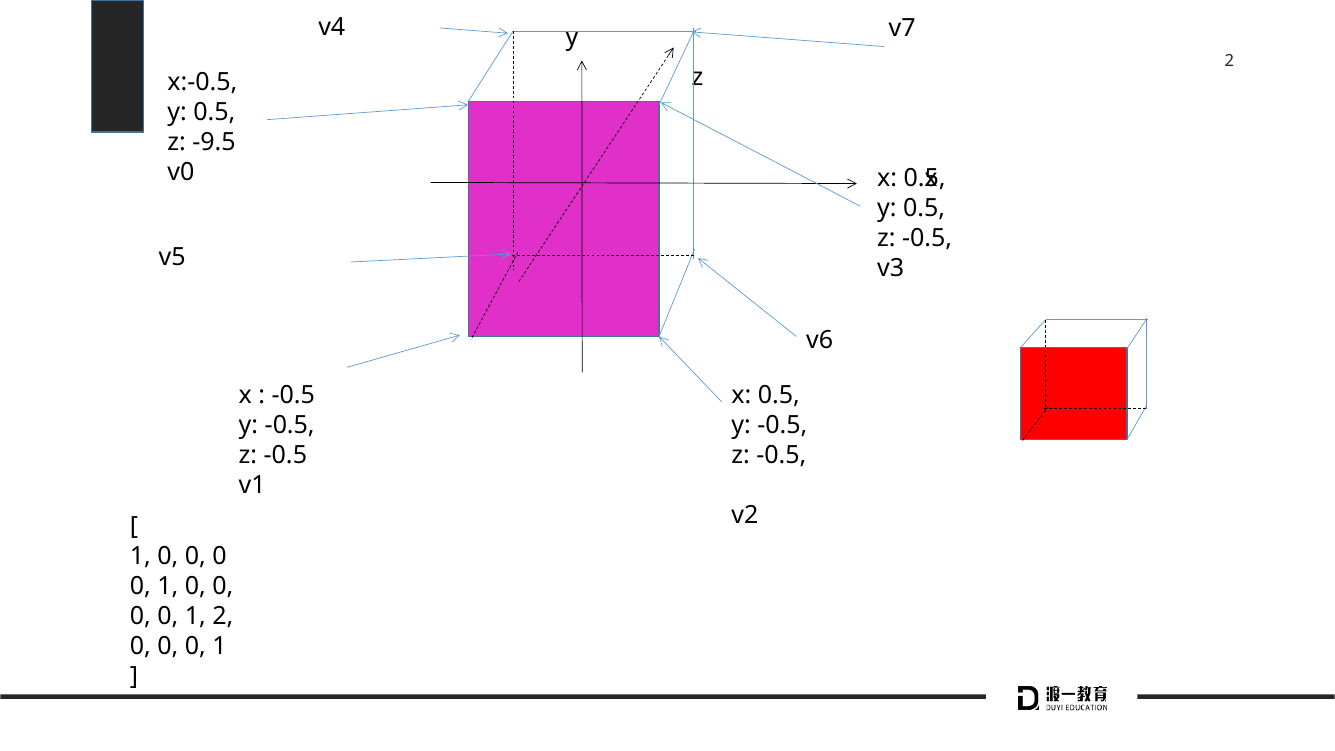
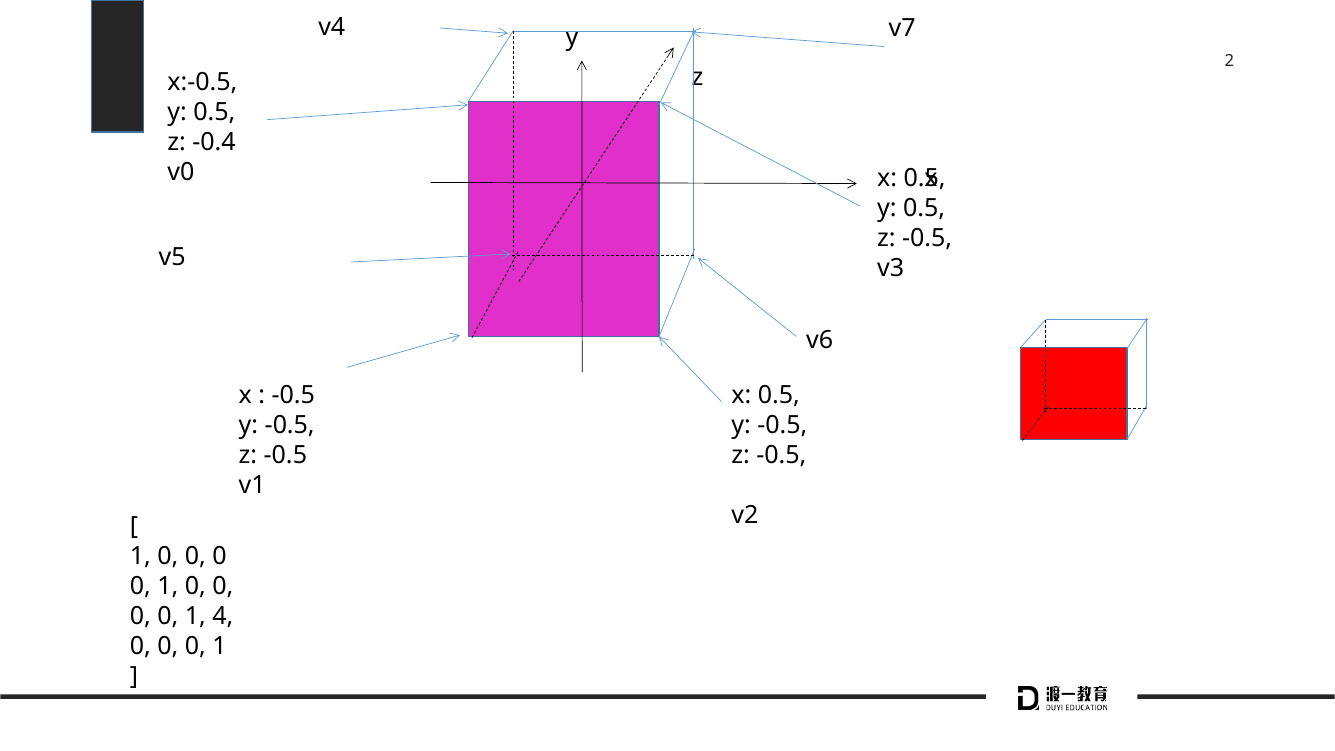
-9.5: -9.5 -> -0.4
1 2: 2 -> 4
